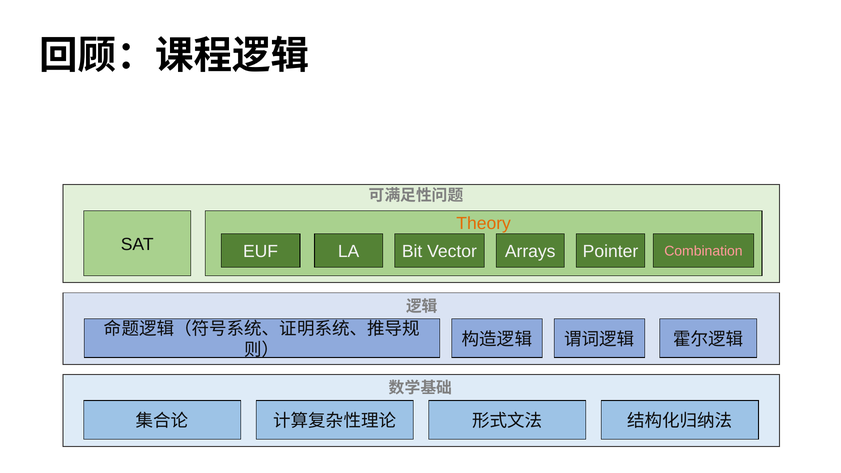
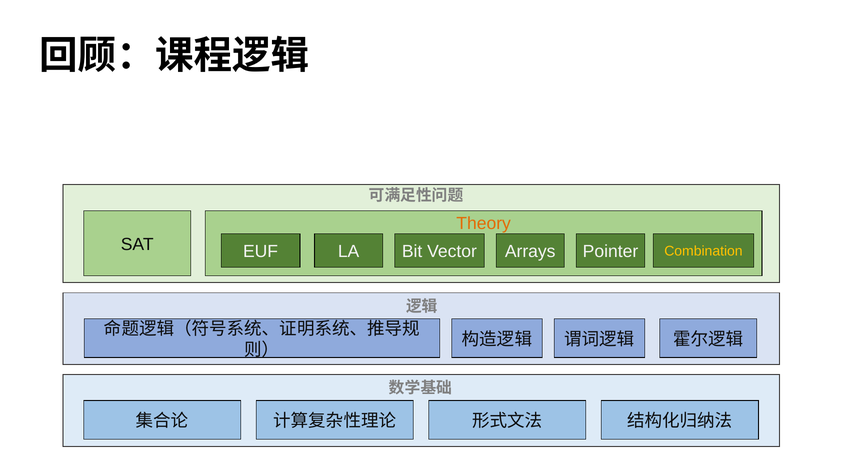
Combination colour: pink -> yellow
